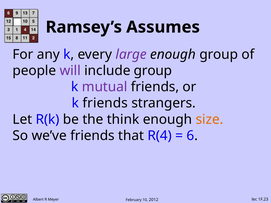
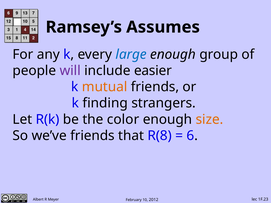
large colour: purple -> blue
include group: group -> easier
mutual colour: purple -> orange
k friends: friends -> finding
think: think -> color
R(4: R(4 -> R(8
